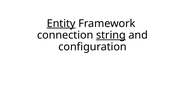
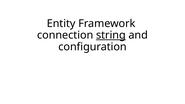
Entity underline: present -> none
